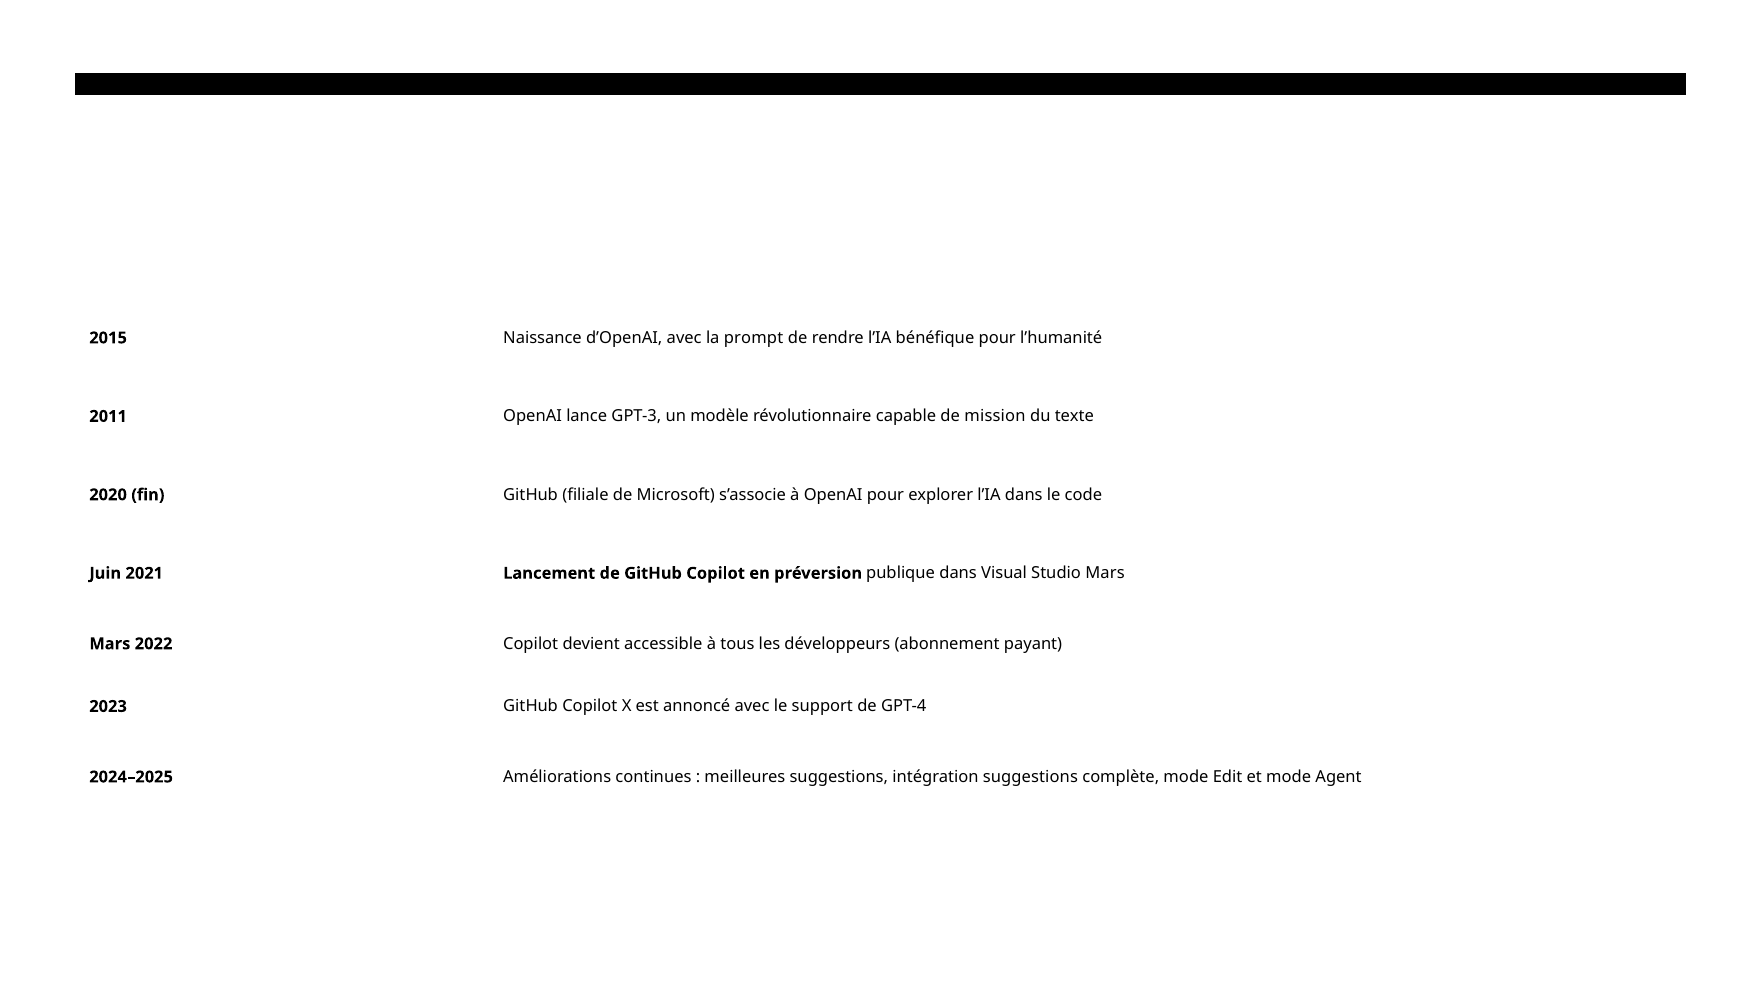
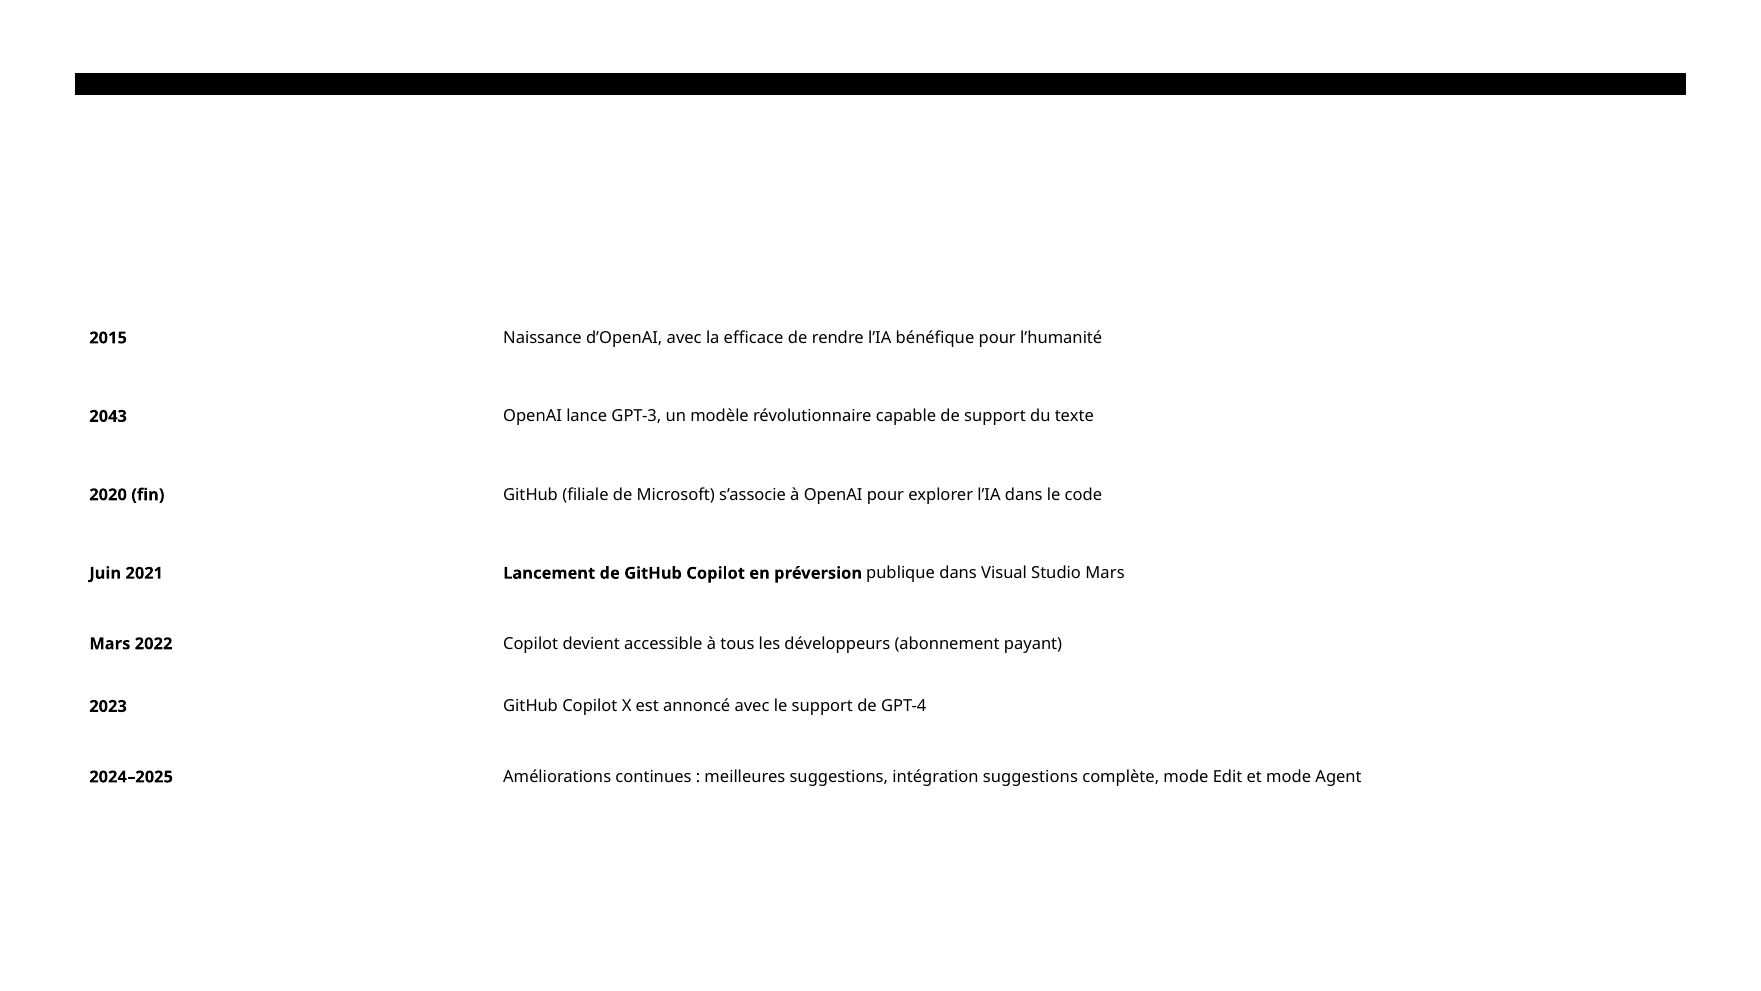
prompt: prompt -> efficace
2011: 2011 -> 2043
de mission: mission -> support
